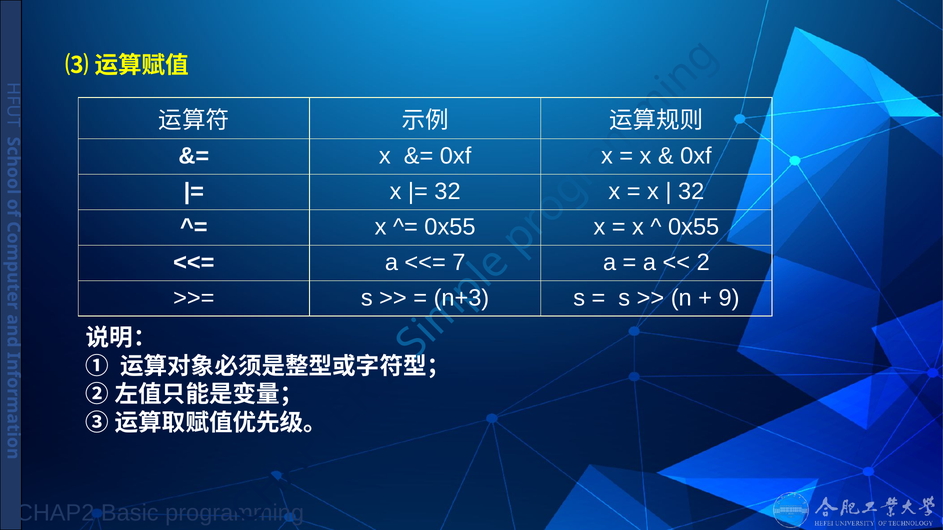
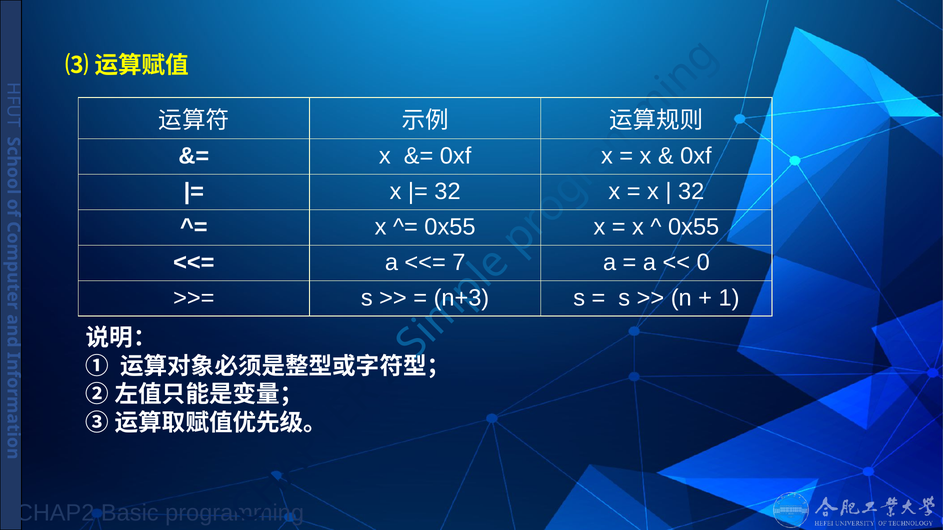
2 at (703, 263): 2 -> 0
9: 9 -> 1
